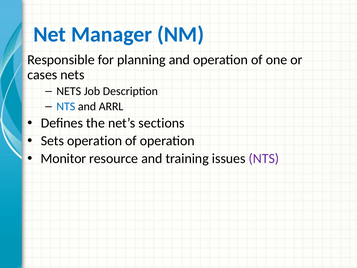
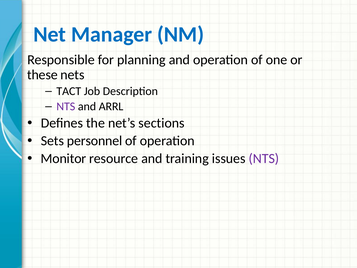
cases: cases -> these
NETS at (69, 91): NETS -> TACT
NTS at (66, 106) colour: blue -> purple
Sets operation: operation -> personnel
